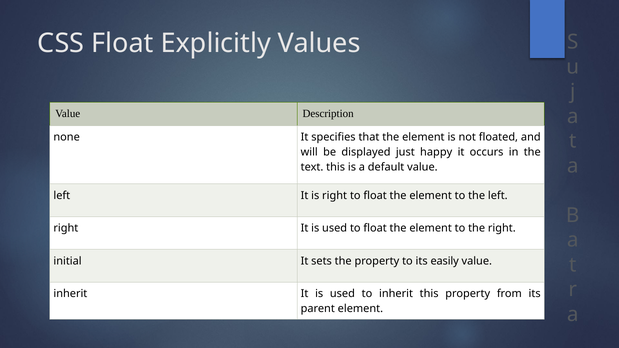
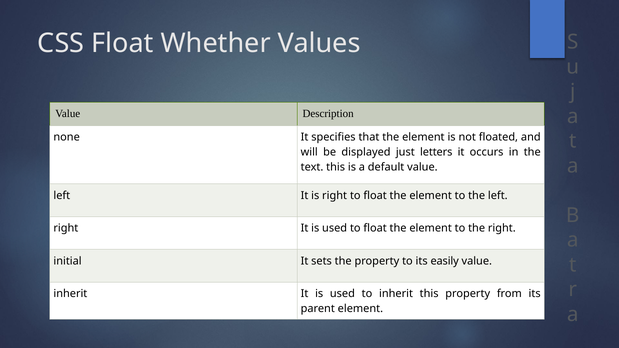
Explicitly: Explicitly -> Whether
happy: happy -> letters
